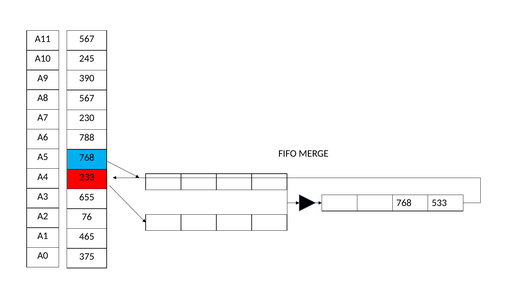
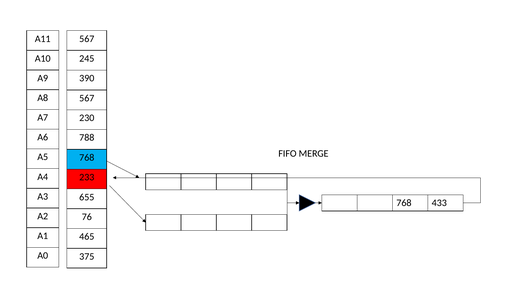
533: 533 -> 433
